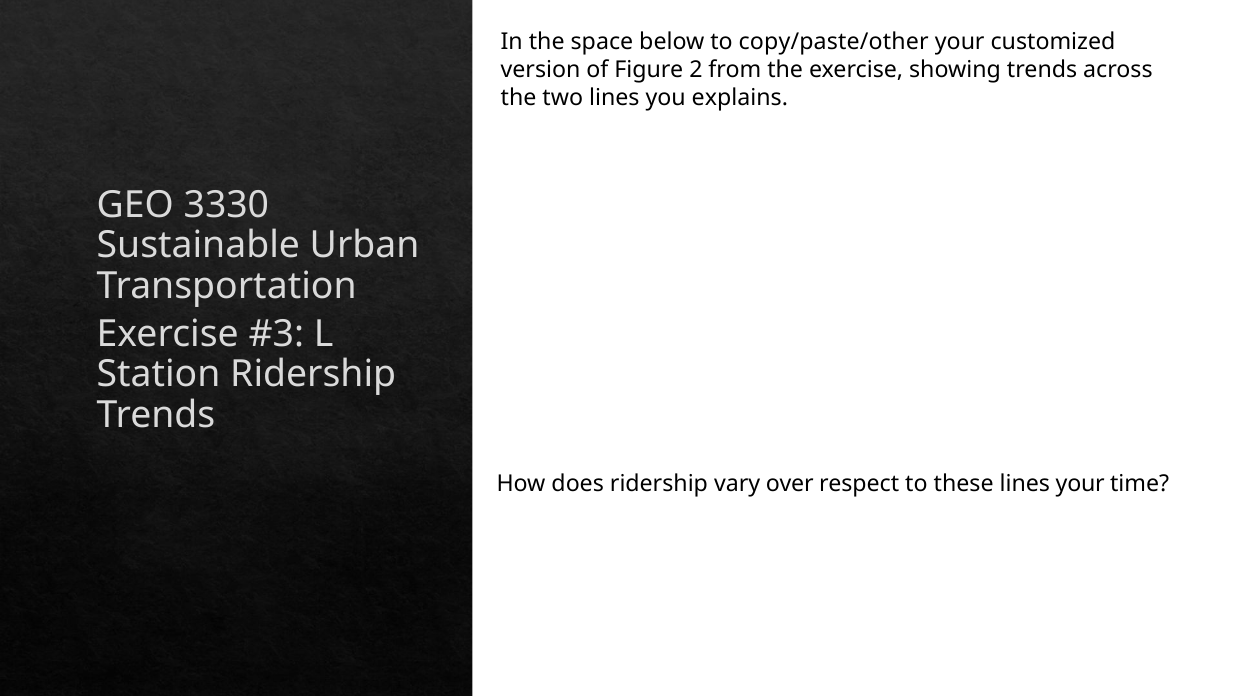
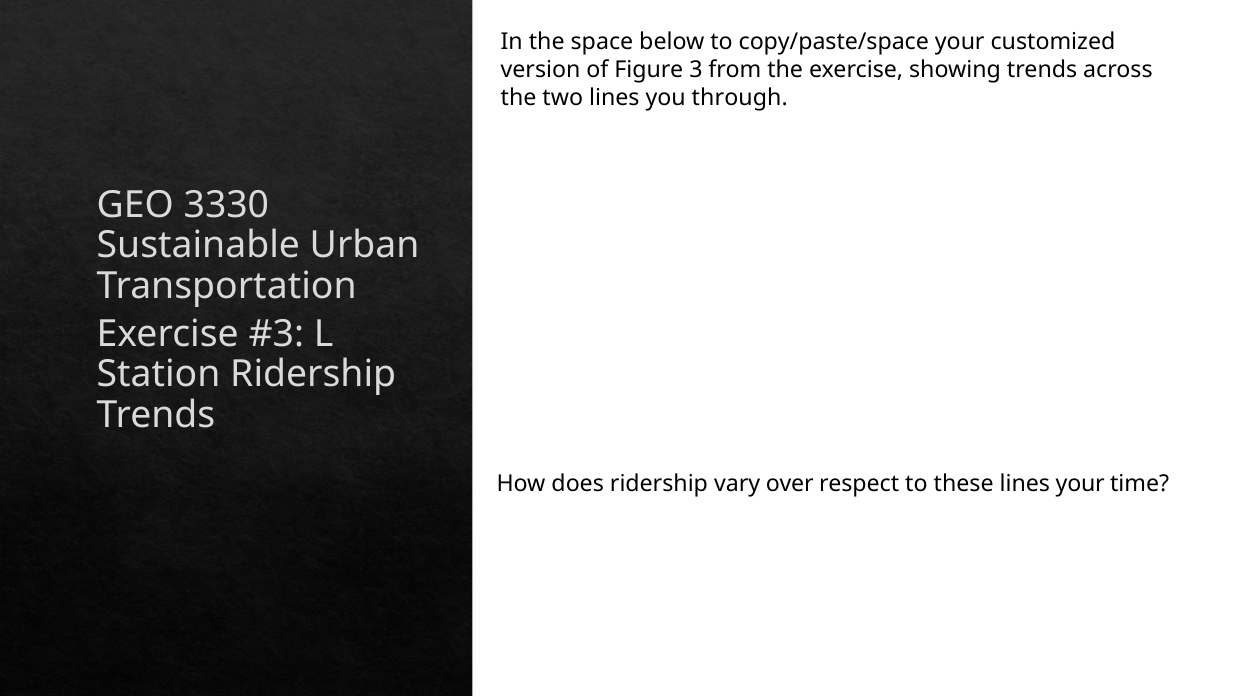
copy/paste/other: copy/paste/other -> copy/paste/space
2: 2 -> 3
explains: explains -> through
